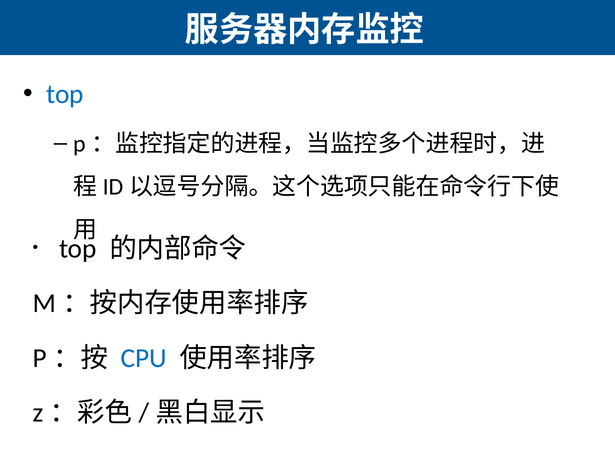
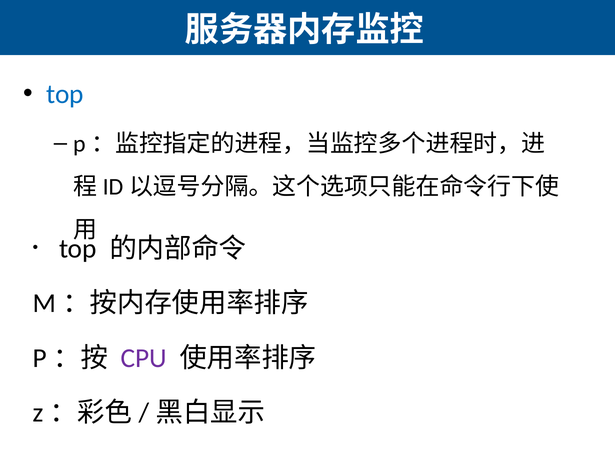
CPU colour: blue -> purple
